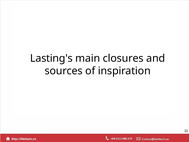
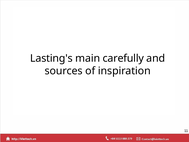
closures: closures -> carefully
